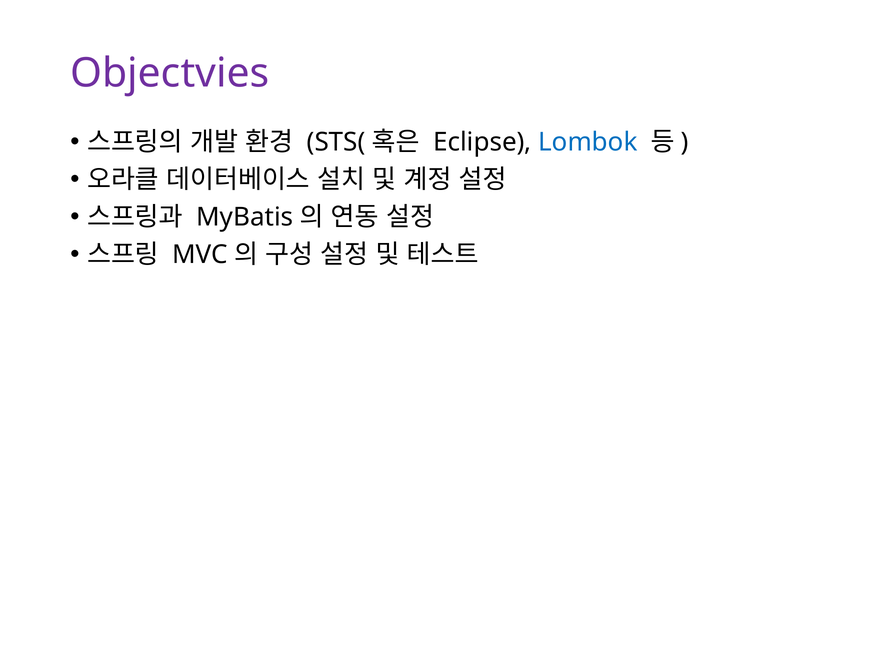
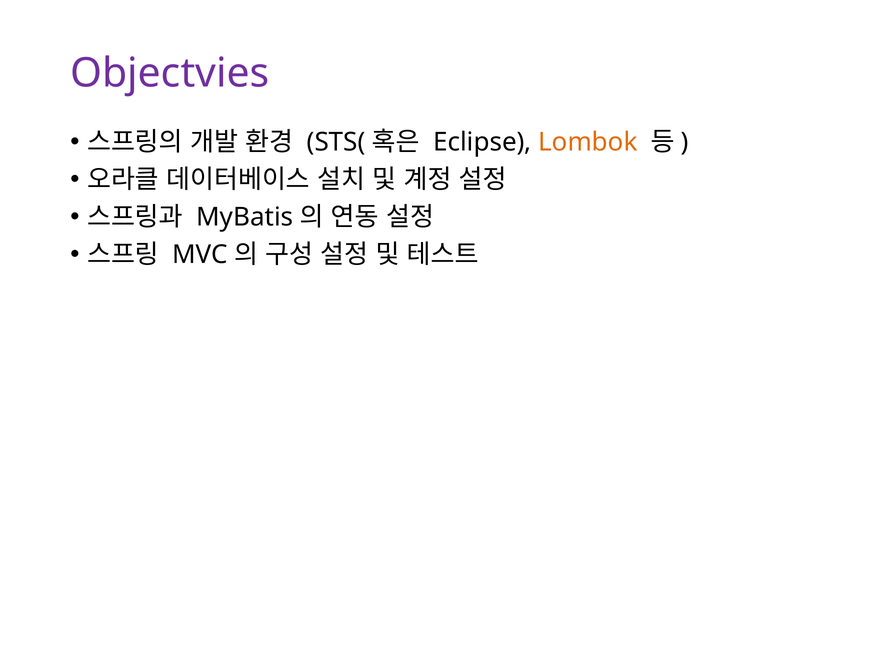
Lombok colour: blue -> orange
